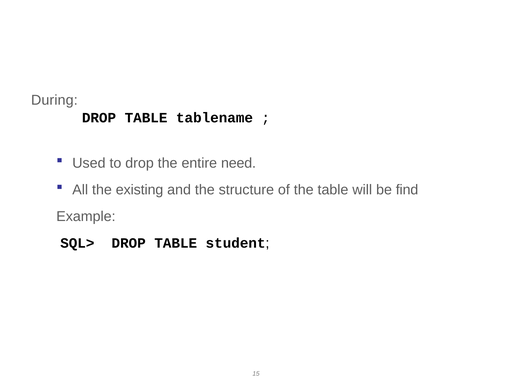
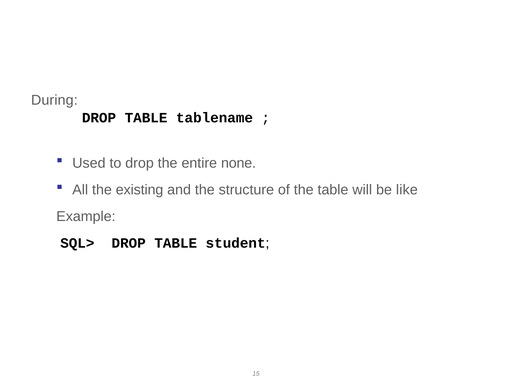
need: need -> none
find: find -> like
